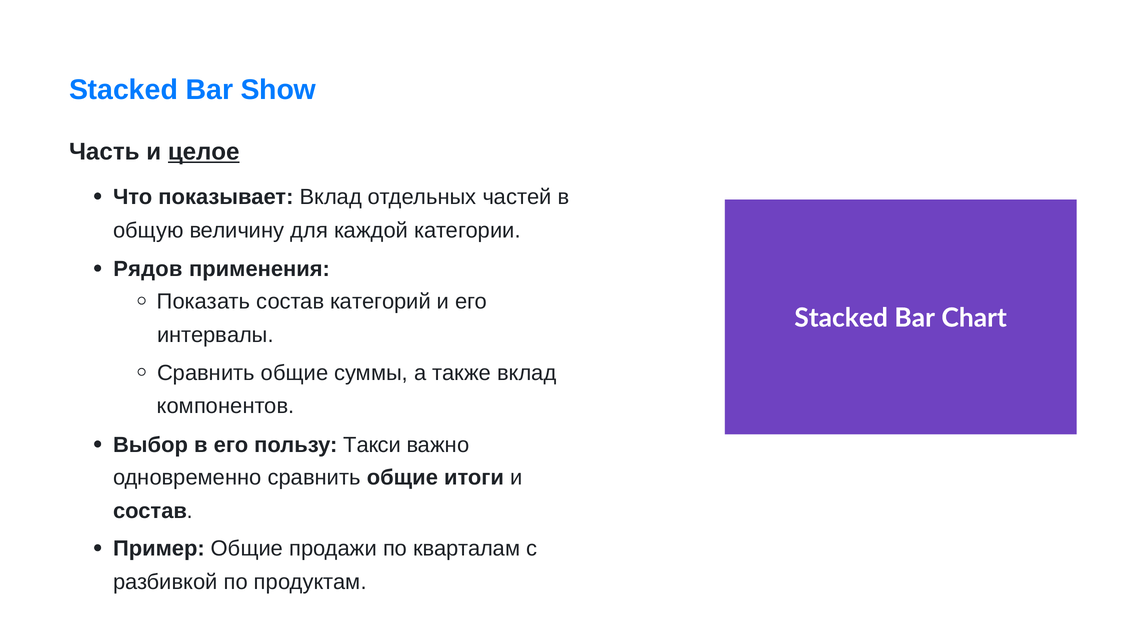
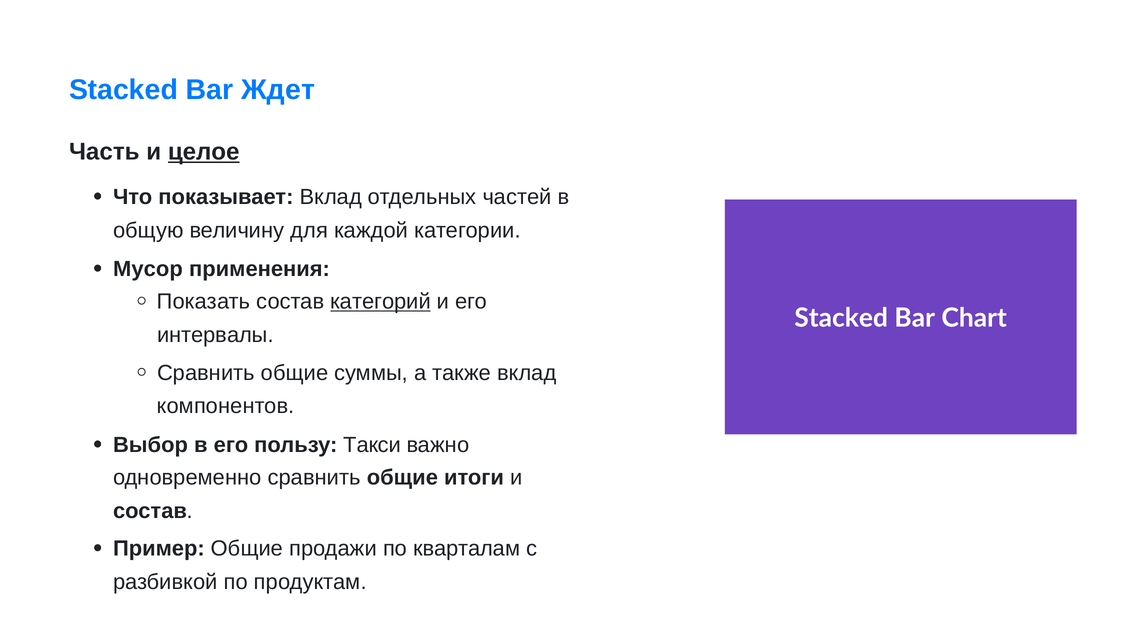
Show: Show -> Ждет
Рядов: Рядов -> Мусор
категорий underline: none -> present
